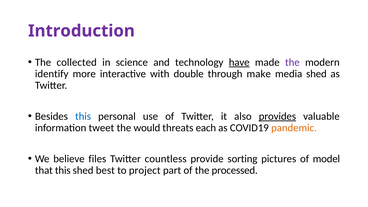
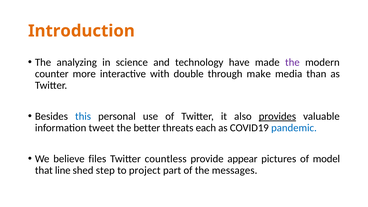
Introduction colour: purple -> orange
collected: collected -> analyzing
have underline: present -> none
identify: identify -> counter
media shed: shed -> than
would: would -> better
pandemic colour: orange -> blue
sorting: sorting -> appear
that this: this -> line
best: best -> step
processed: processed -> messages
